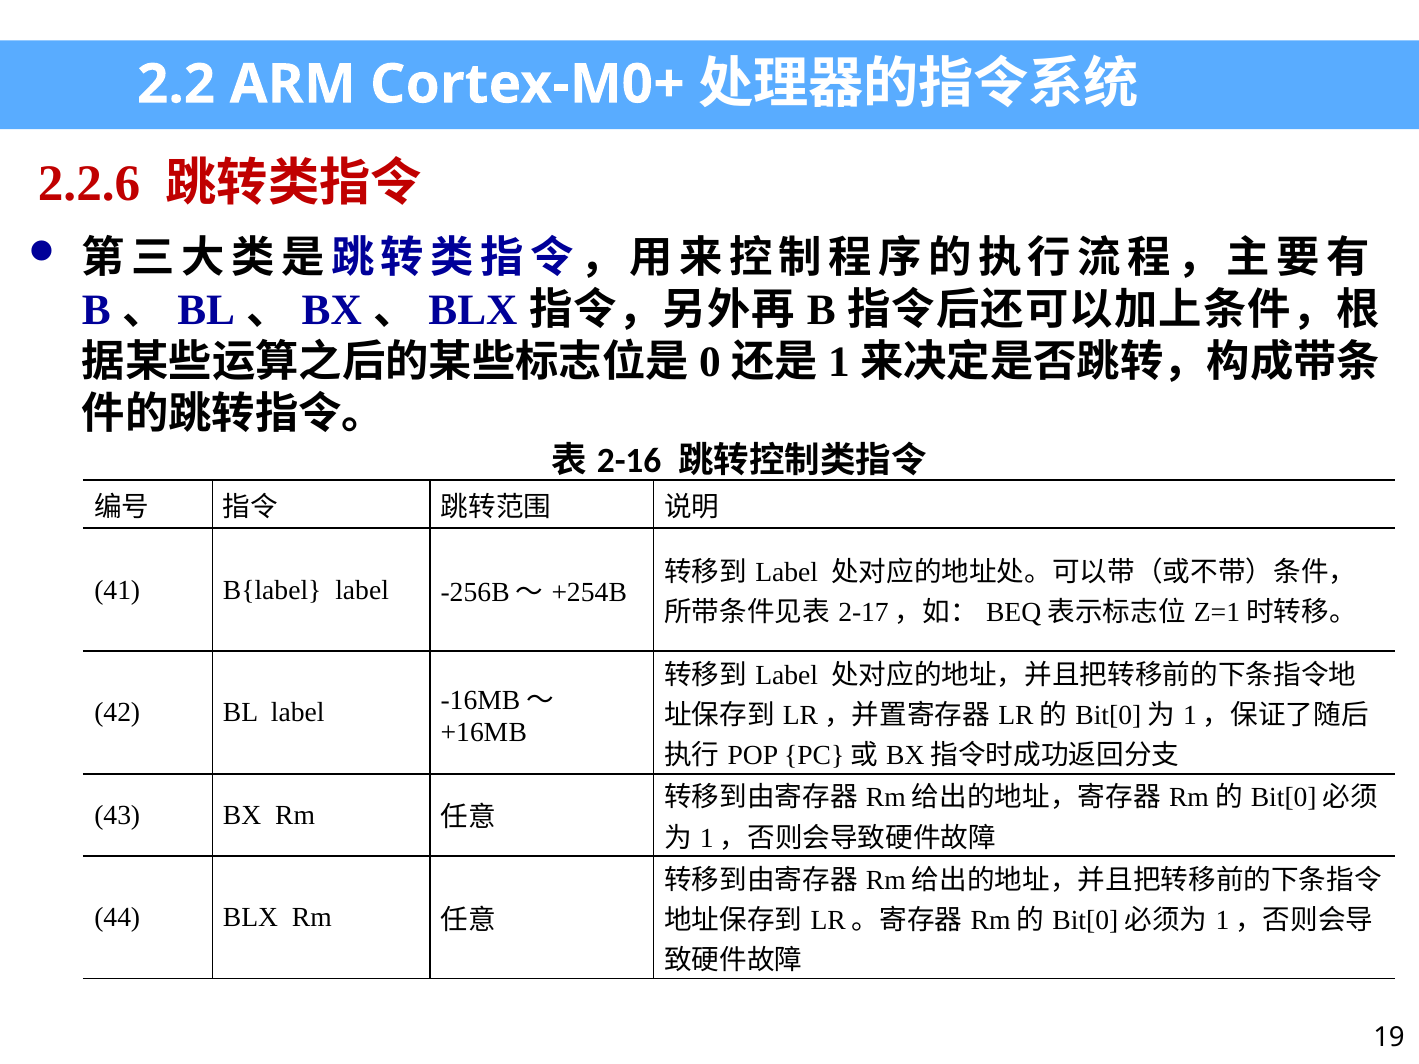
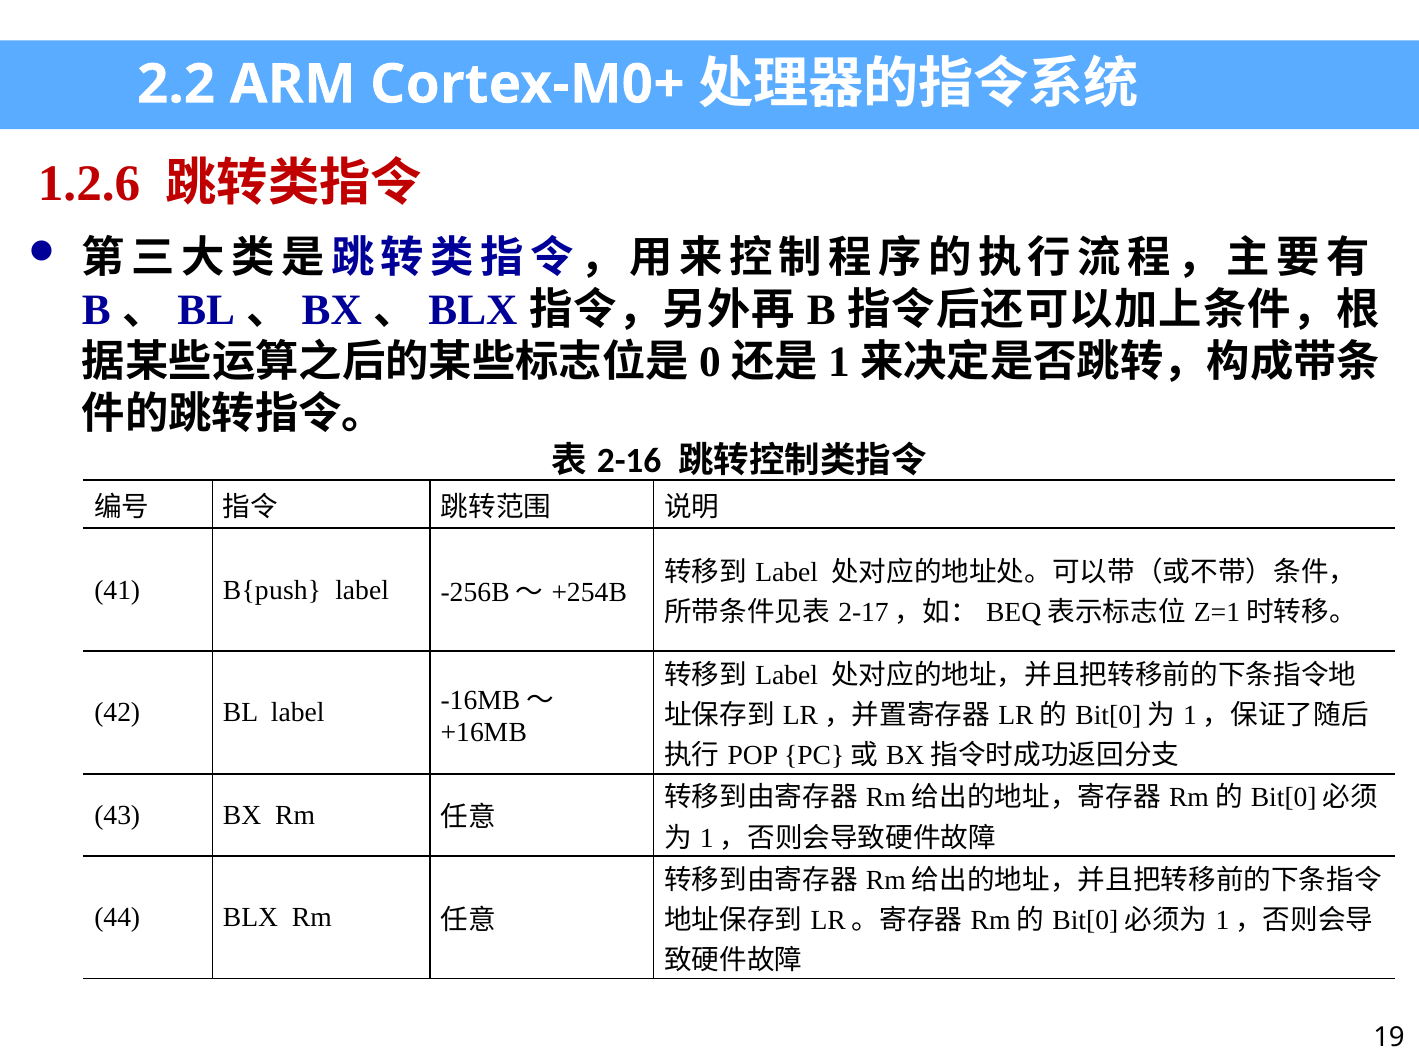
2.2.6: 2.2.6 -> 1.2.6
B{label: B{label -> B{push
